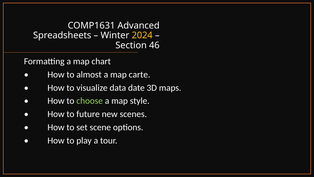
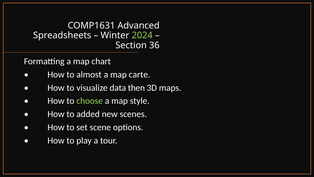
2024 colour: yellow -> light green
46: 46 -> 36
date: date -> then
future: future -> added
